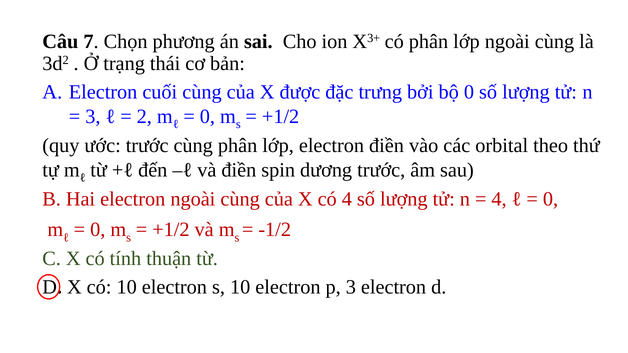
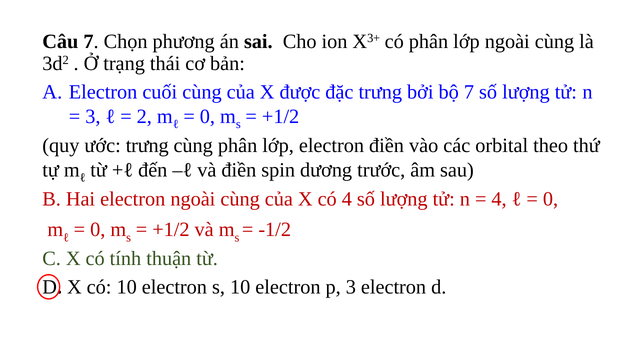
bộ 0: 0 -> 7
ước trước: trước -> trưng
